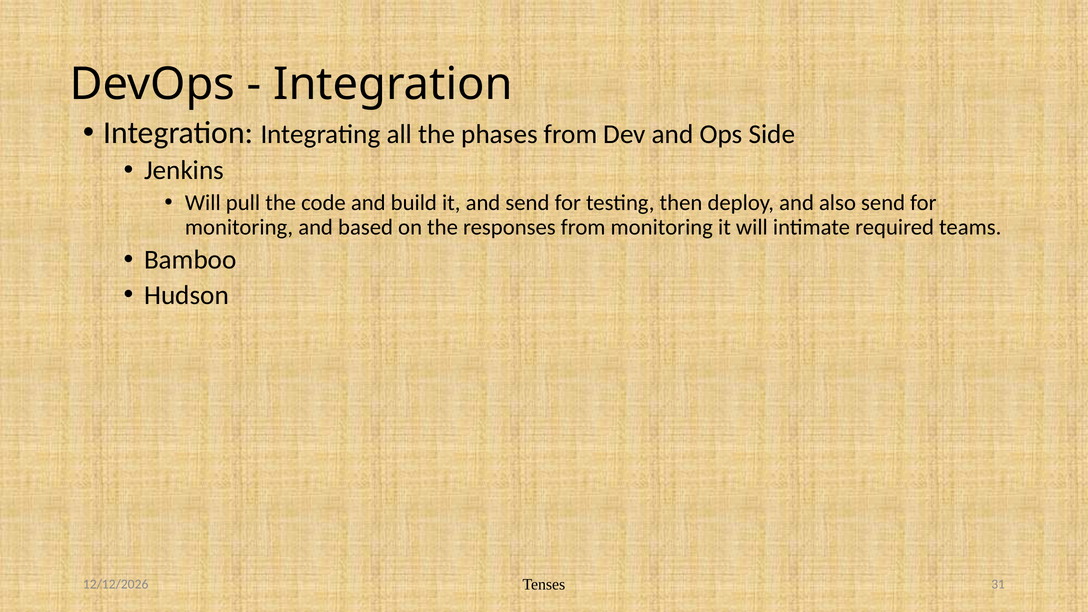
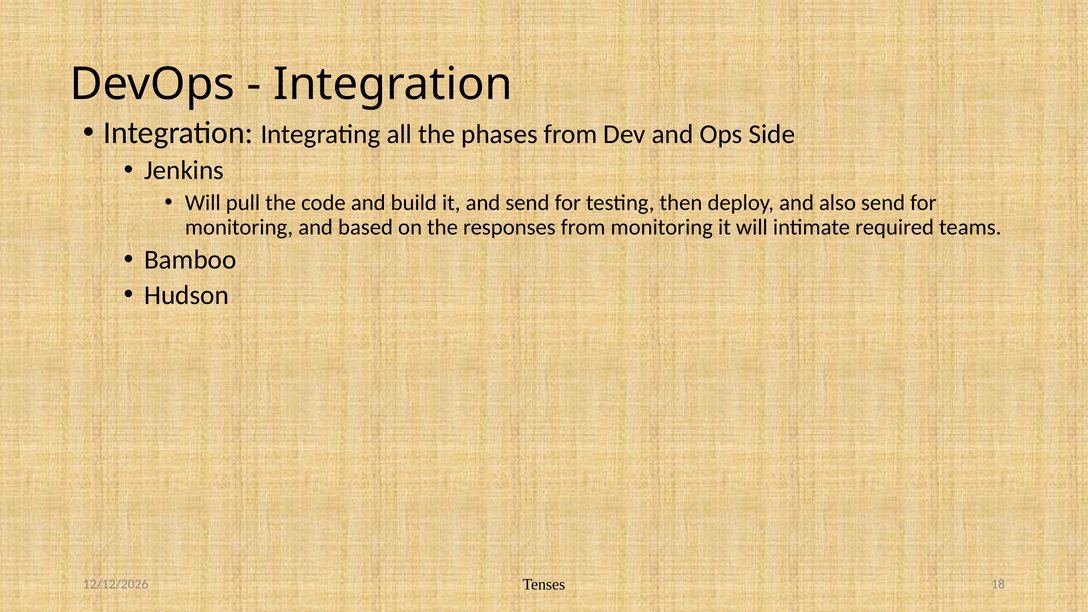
31: 31 -> 18
